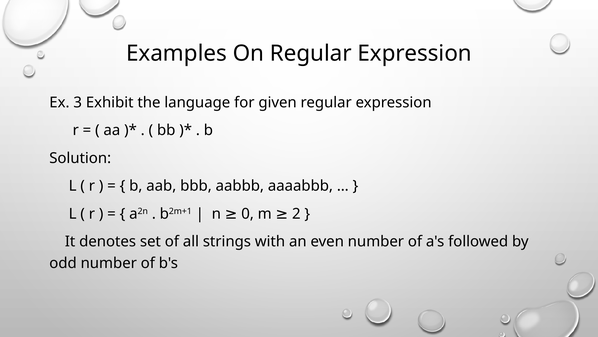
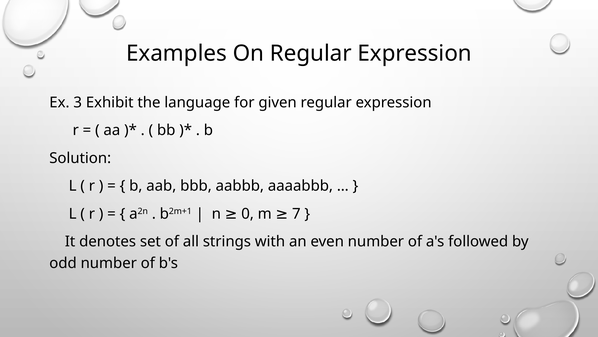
2: 2 -> 7
